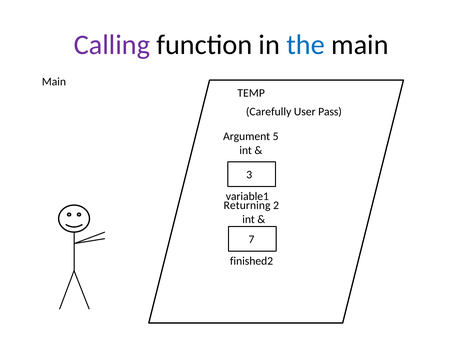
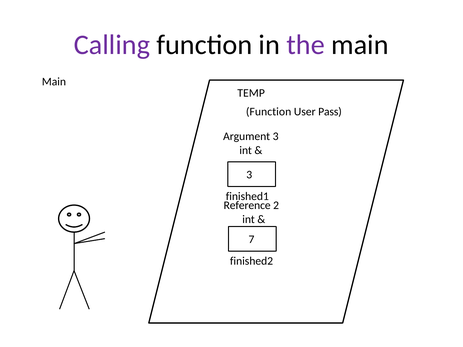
the colour: blue -> purple
Carefully at (269, 112): Carefully -> Function
Argument 5: 5 -> 3
variable1: variable1 -> finished1
Returning: Returning -> Reference
